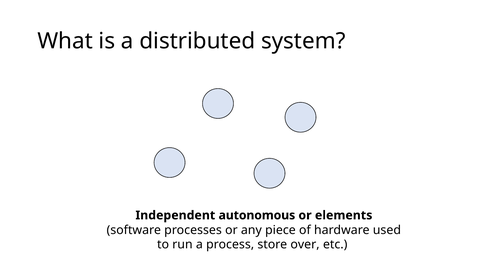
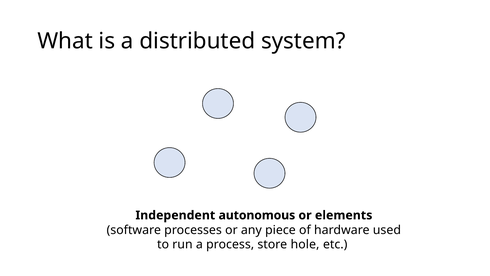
over: over -> hole
